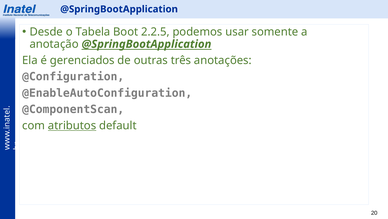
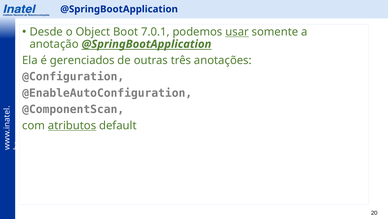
Tabela: Tabela -> Object
2.2.5: 2.2.5 -> 7.0.1
usar underline: none -> present
